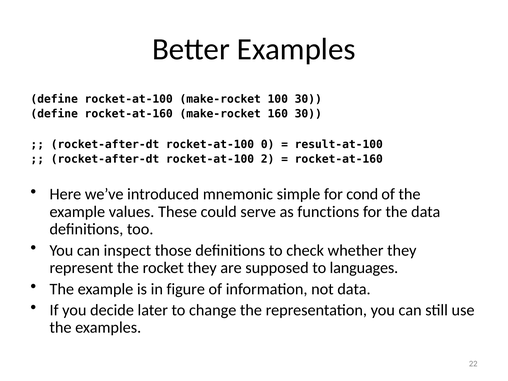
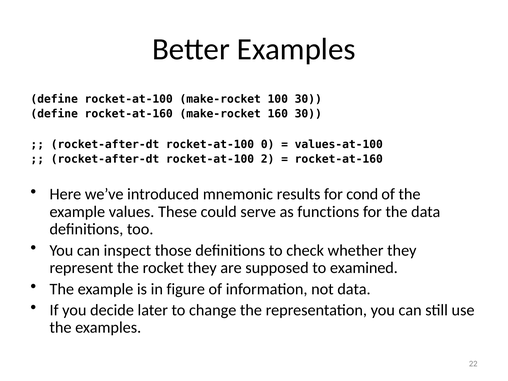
result-at-100: result-at-100 -> values-at-100
simple: simple -> results
languages: languages -> examined
